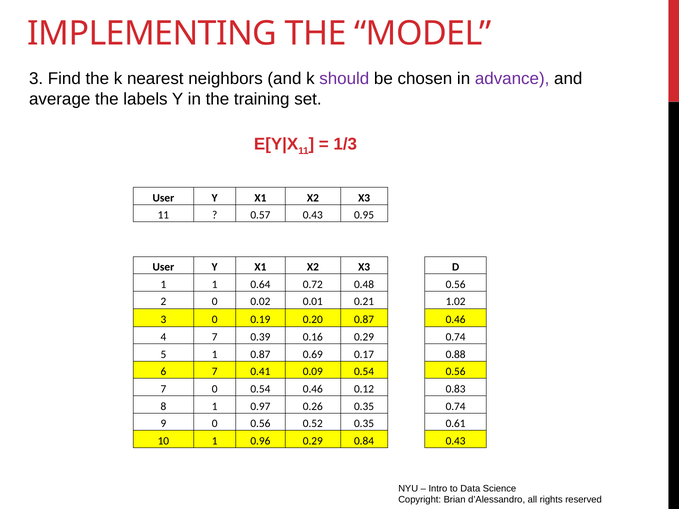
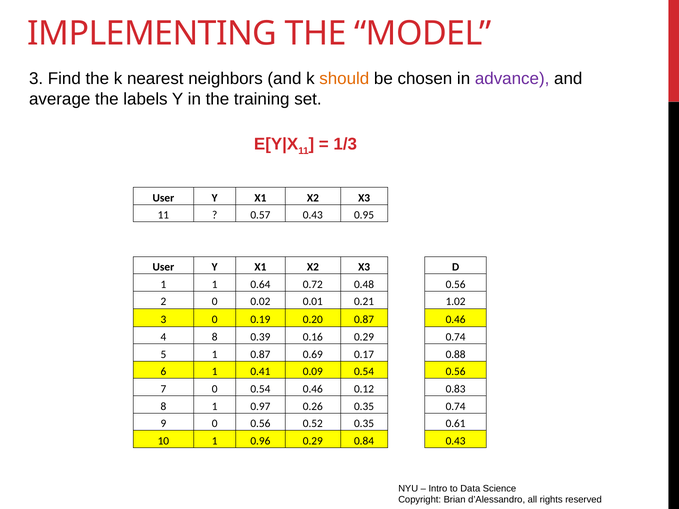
should colour: purple -> orange
4 7: 7 -> 8
6 7: 7 -> 1
